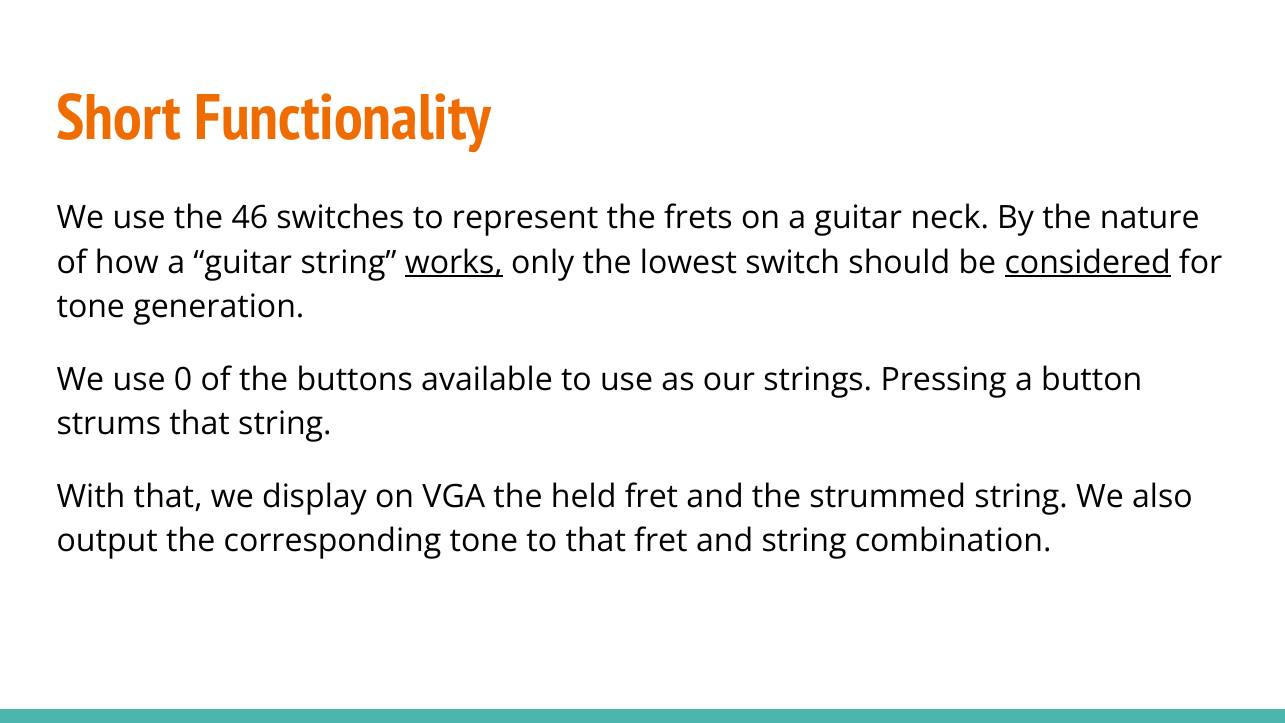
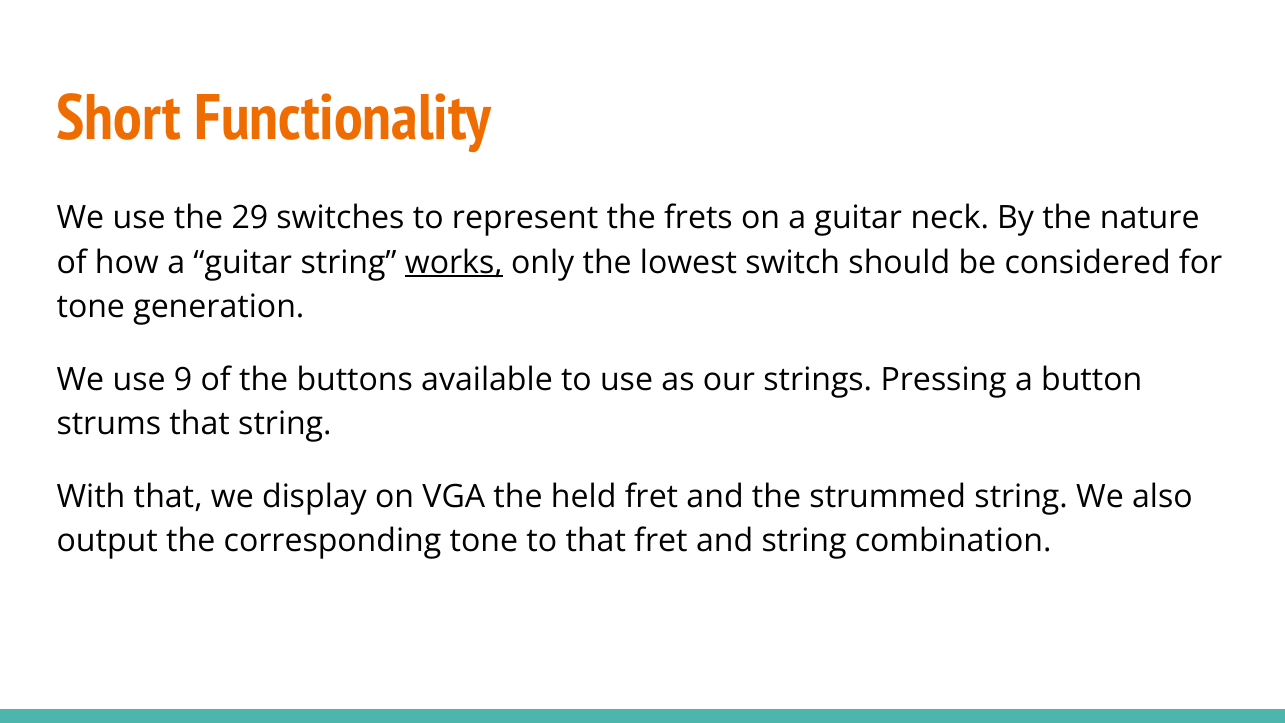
46: 46 -> 29
considered underline: present -> none
0: 0 -> 9
